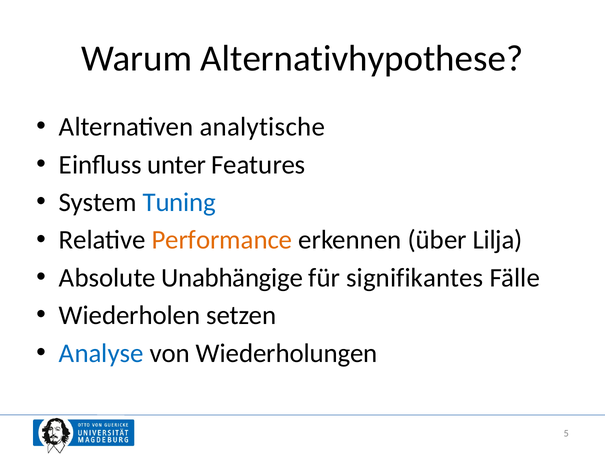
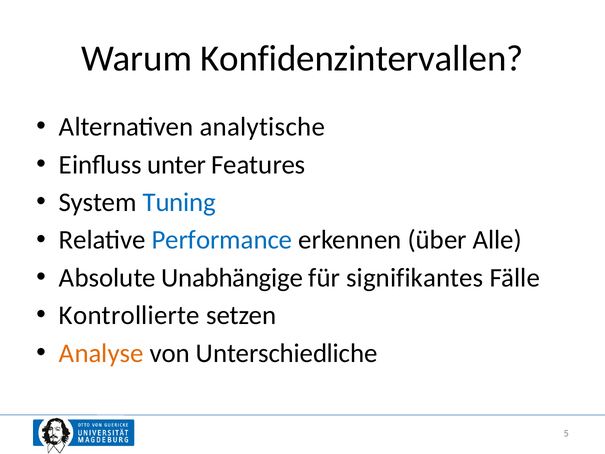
Alternativhypothese: Alternativhypothese -> Konfidenzintervallen
Performance colour: orange -> blue
Lilja: Lilja -> Alle
Wiederholen: Wiederholen -> Kontrollierte
Analyse colour: blue -> orange
Wiederholungen: Wiederholungen -> Unterschiedliche
